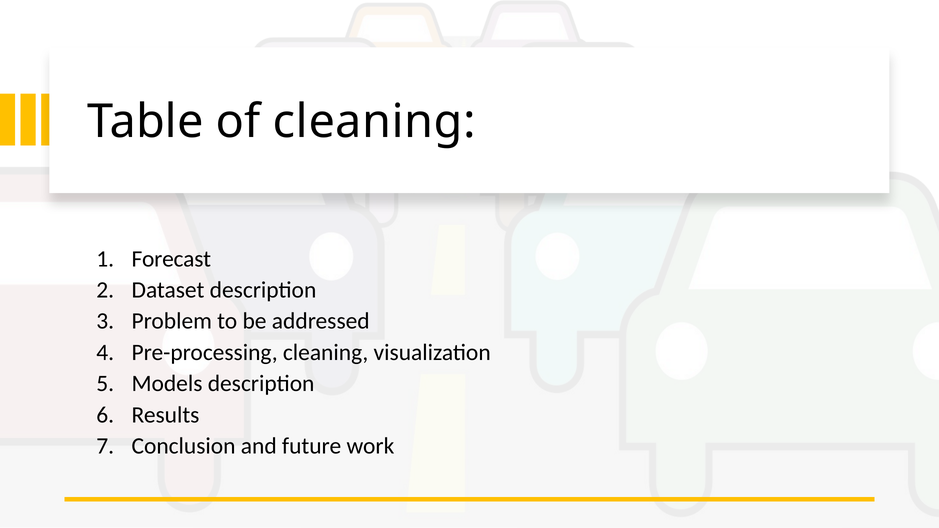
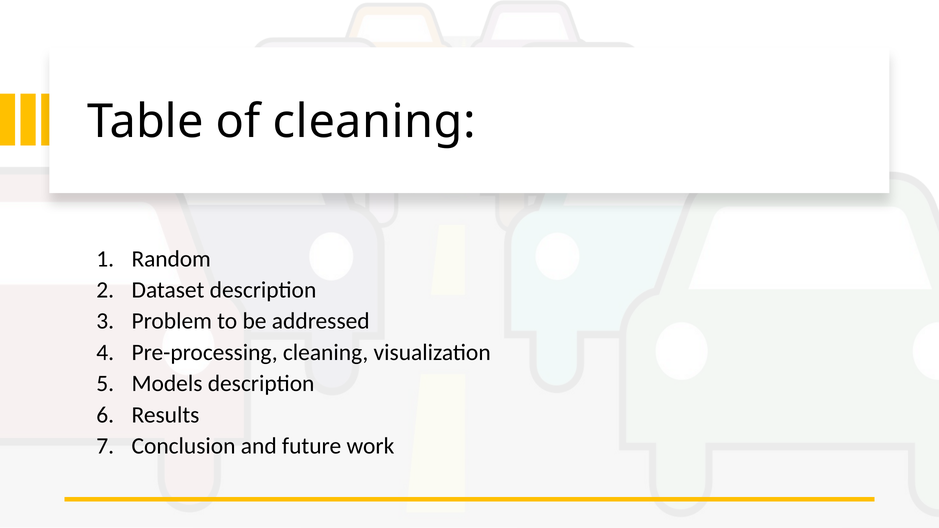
Forecast: Forecast -> Random
